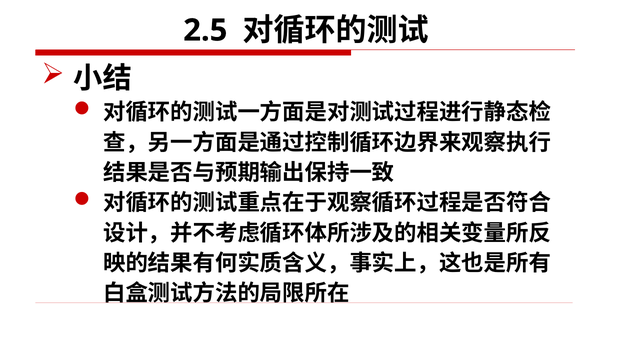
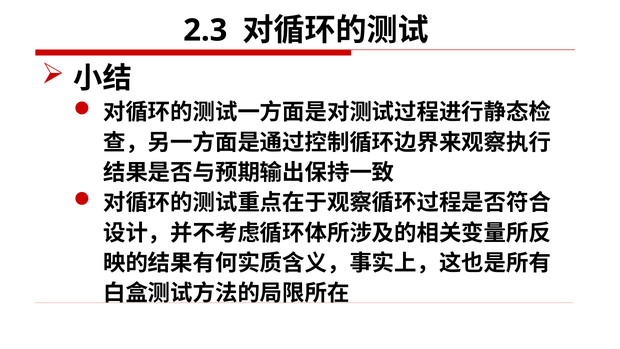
2.5: 2.5 -> 2.3
